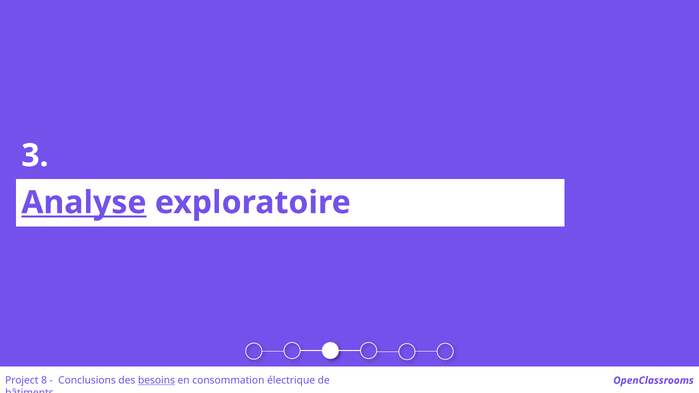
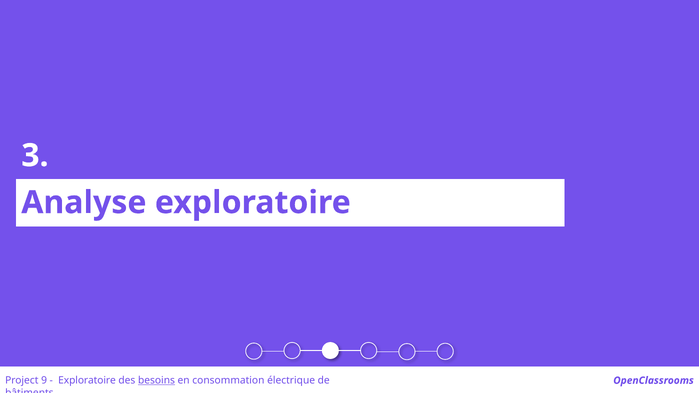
Analyse underline: present -> none
8: 8 -> 9
Conclusions at (87, 381): Conclusions -> Exploratoire
